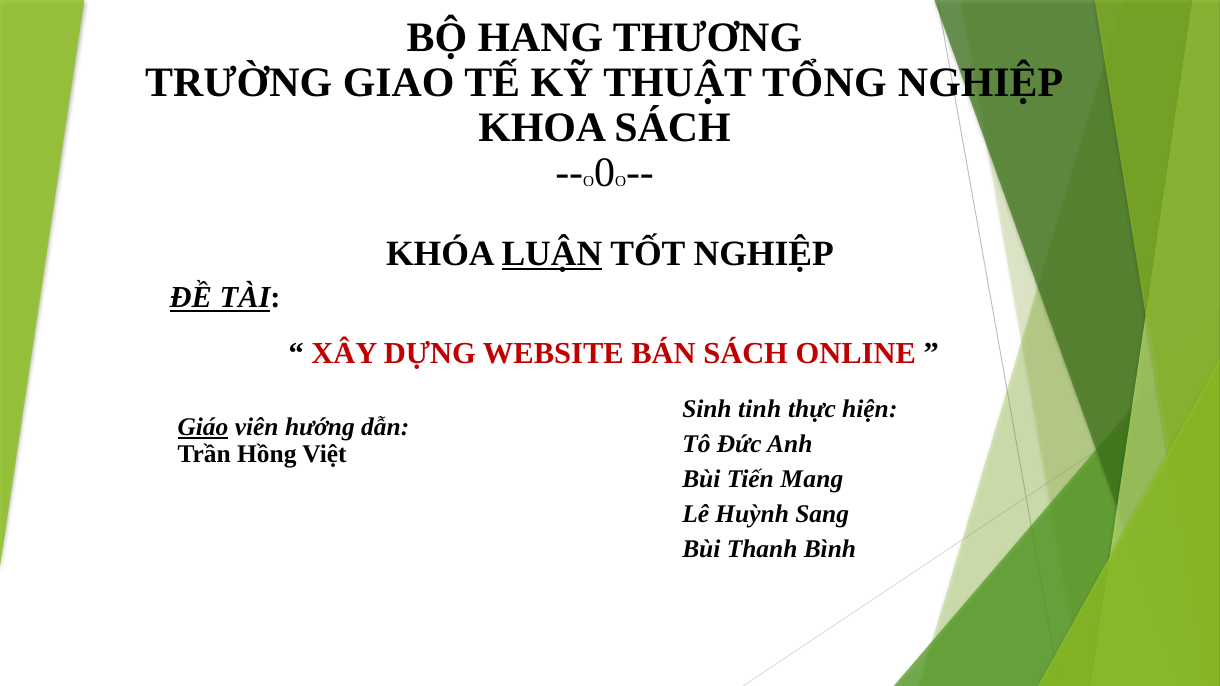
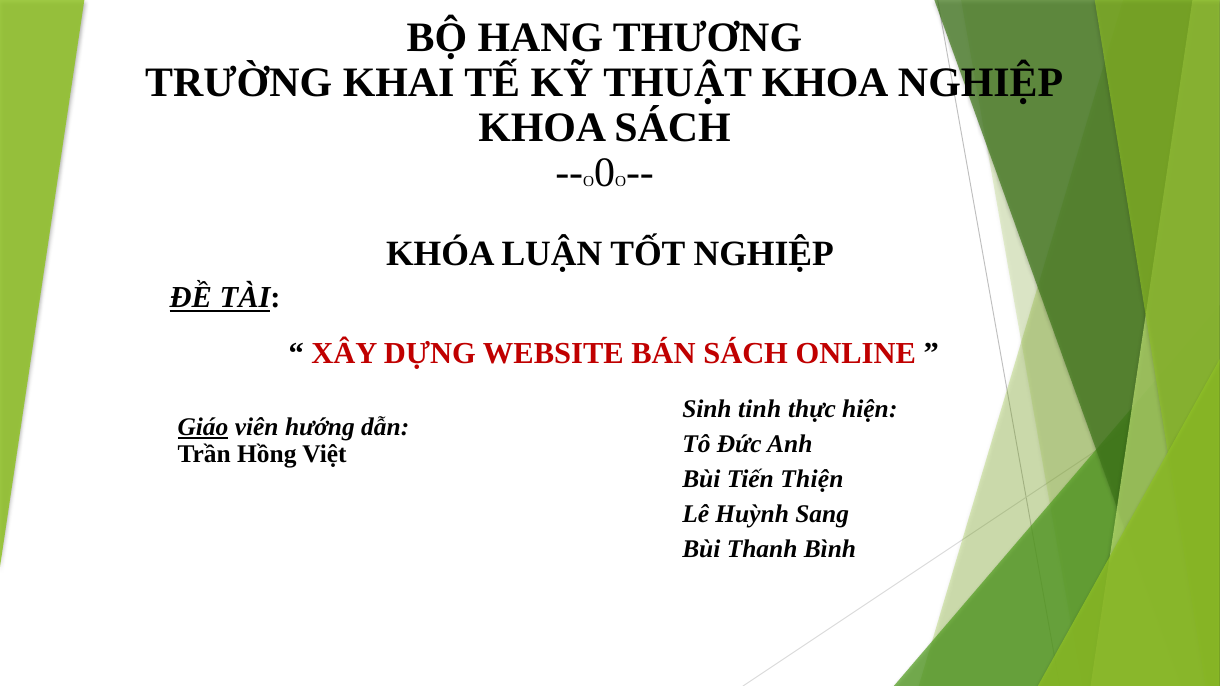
GIAO: GIAO -> KHAI
THUẬT TỔNG: TỔNG -> KHOA
LUẬN underline: present -> none
Mang: Mang -> Thiện
